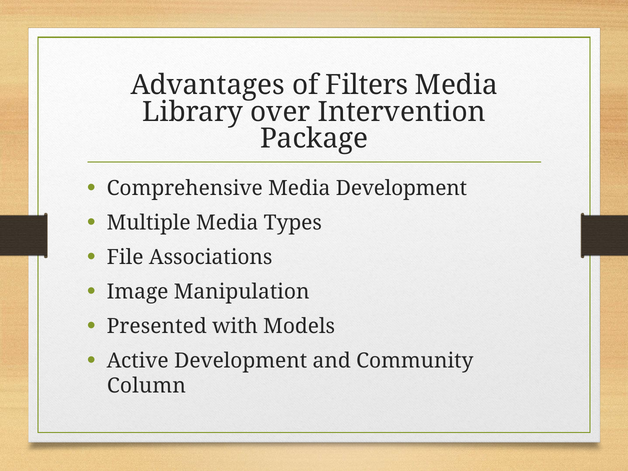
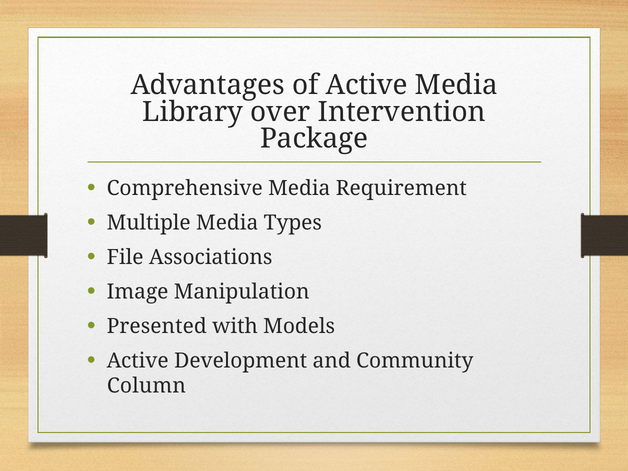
of Filters: Filters -> Active
Media Development: Development -> Requirement
